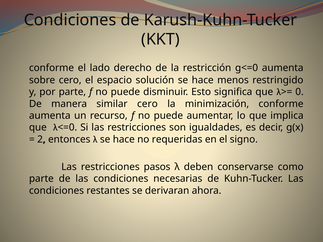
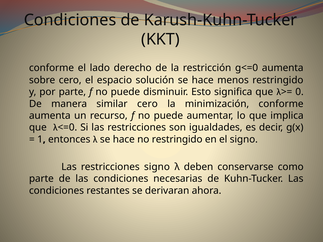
2: 2 -> 1
no requeridas: requeridas -> restringido
restricciones pasos: pasos -> signo
